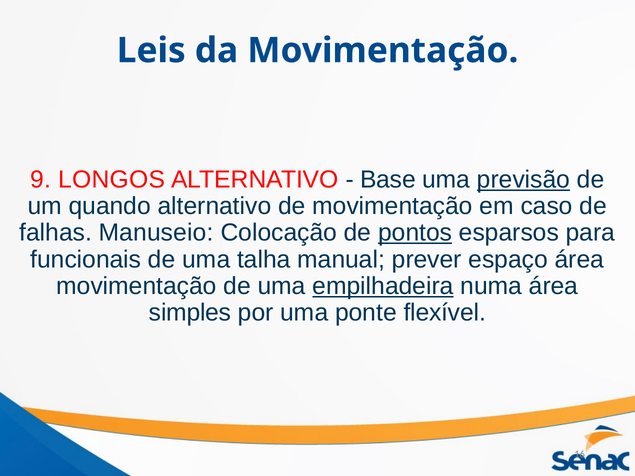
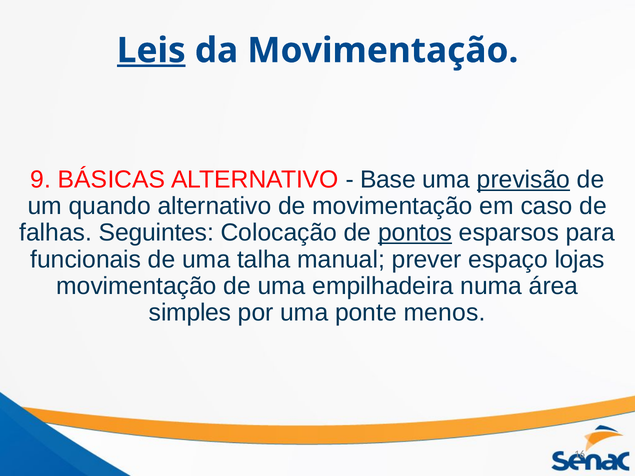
Leis underline: none -> present
LONGOS: LONGOS -> BÁSICAS
Manuseio: Manuseio -> Seguintes
espaço área: área -> lojas
empilhadeira underline: present -> none
flexível: flexível -> menos
